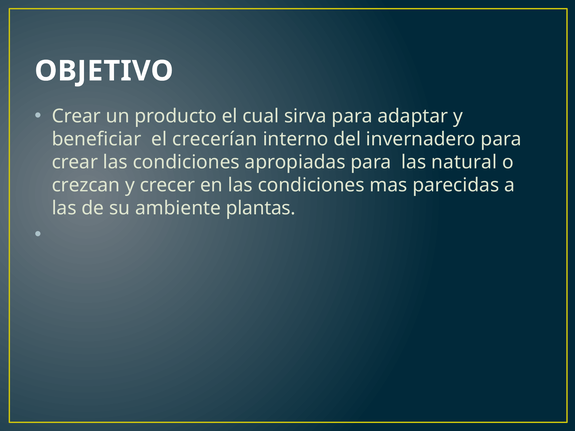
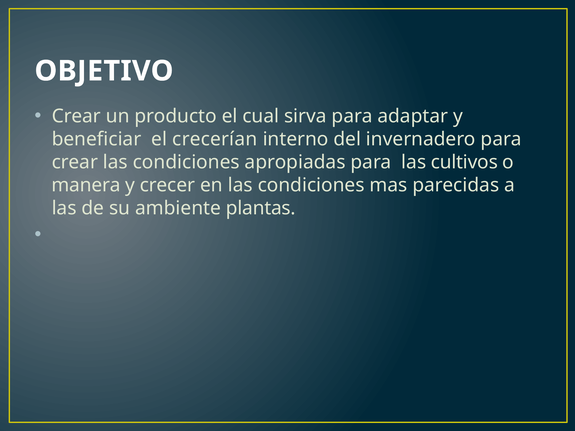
natural: natural -> cultivos
crezcan: crezcan -> manera
